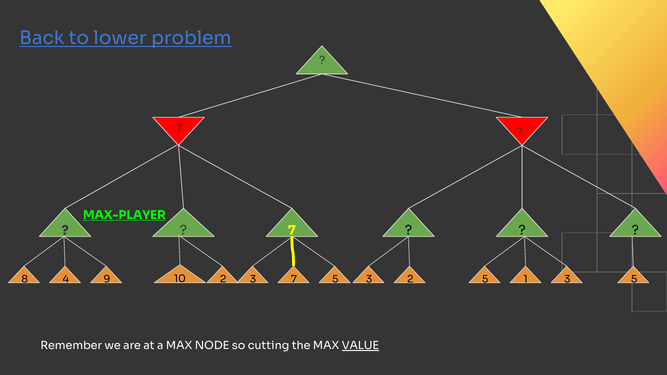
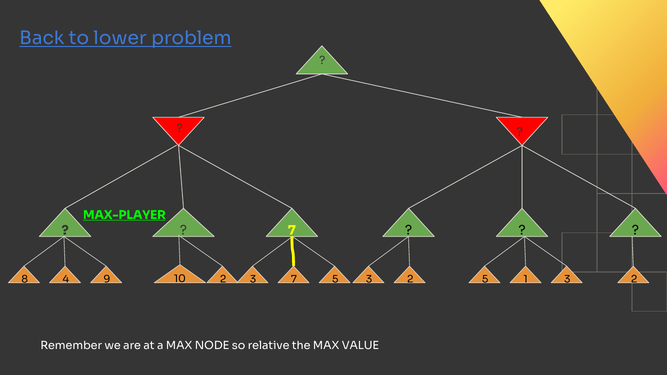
2 5: 5 -> 2
cutting: cutting -> relative
VALUE underline: present -> none
